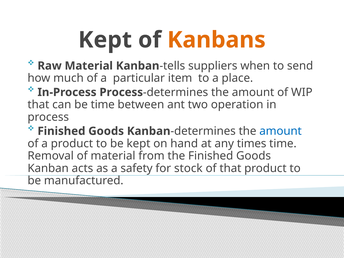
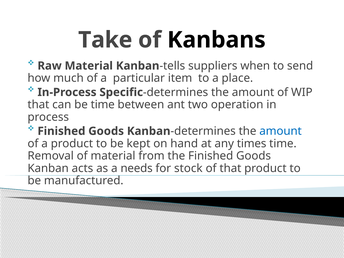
Kept at (105, 40): Kept -> Take
Kanbans colour: orange -> black
In-Process Process: Process -> Specific
safety: safety -> needs
